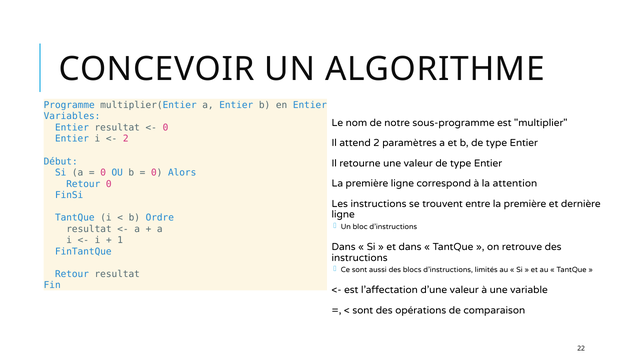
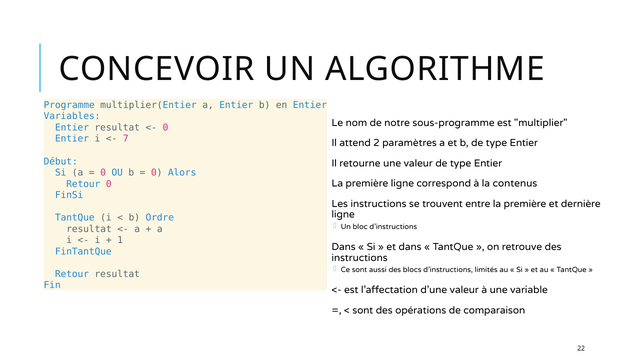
2 at (126, 139): 2 -> 7
attention: attention -> contenus
